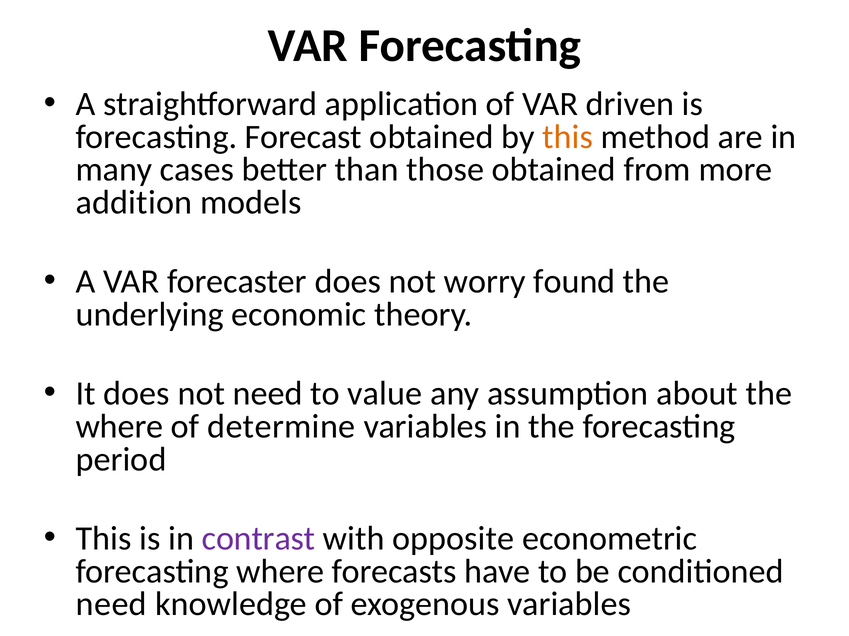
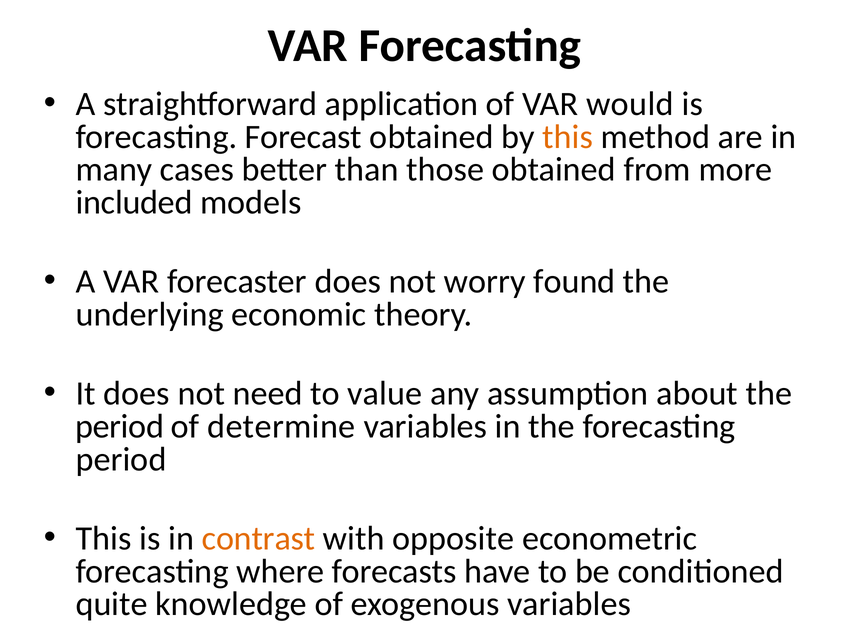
driven: driven -> would
addition: addition -> included
where at (120, 427): where -> period
contrast colour: purple -> orange
need at (111, 605): need -> quite
